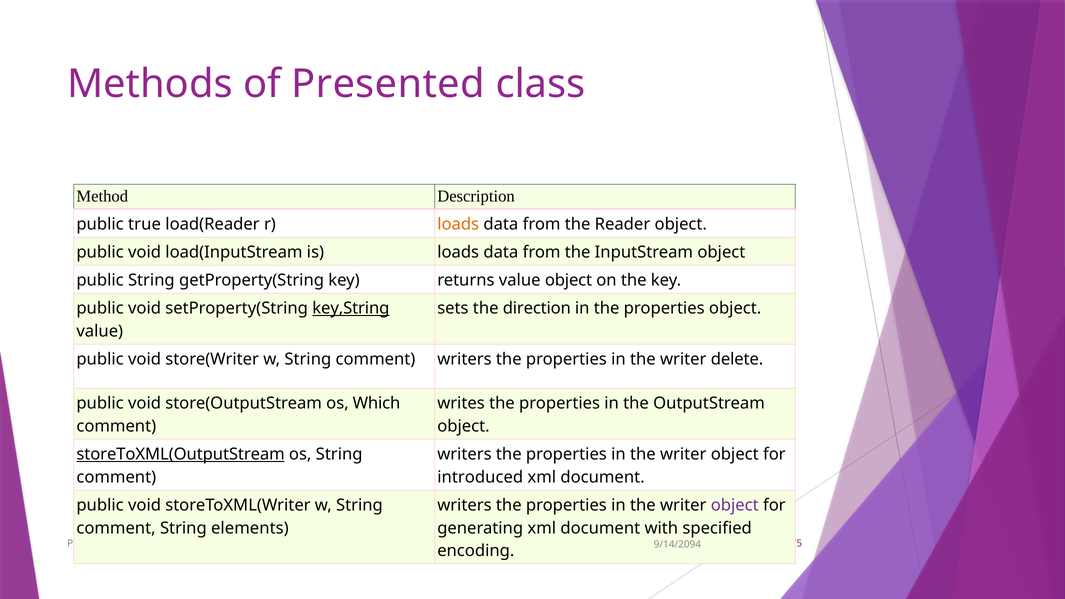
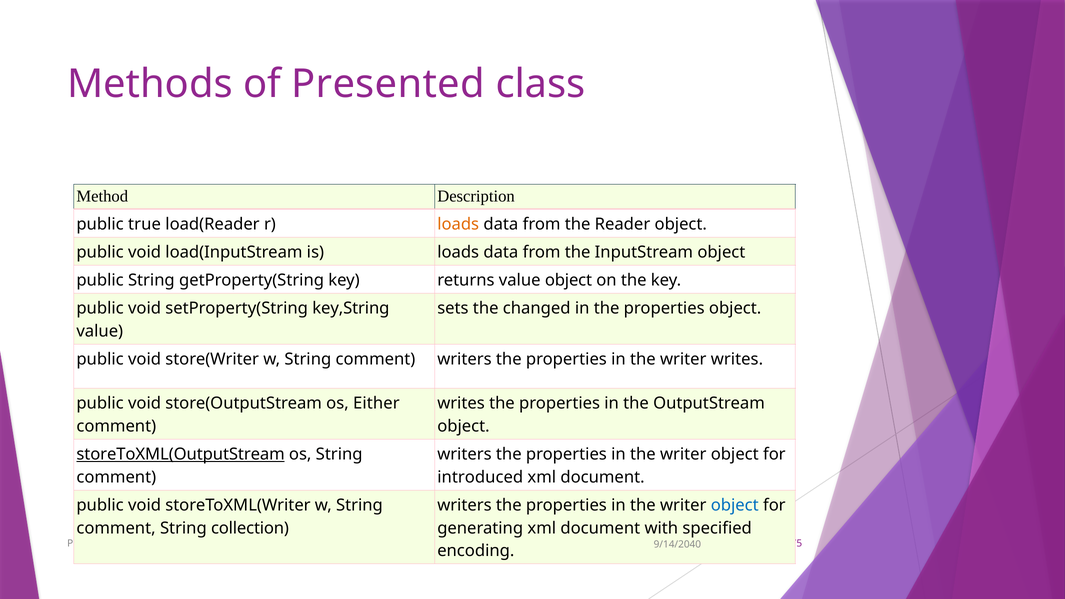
key,String underline: present -> none
direction: direction -> changed
writer delete: delete -> writes
Which: Which -> Either
object at (735, 505) colour: purple -> blue
elements: elements -> collection
9/14/2094: 9/14/2094 -> 9/14/2040
